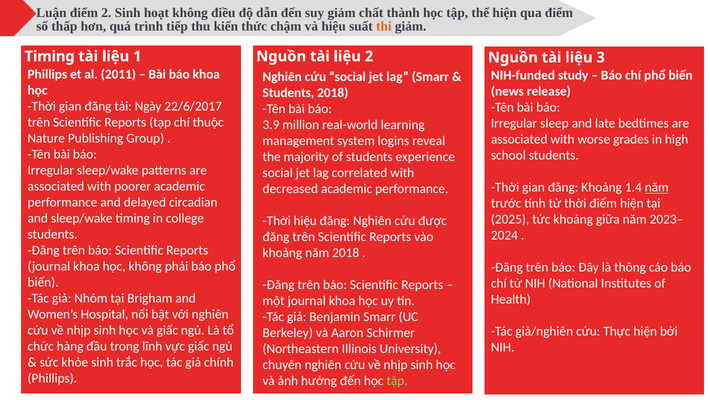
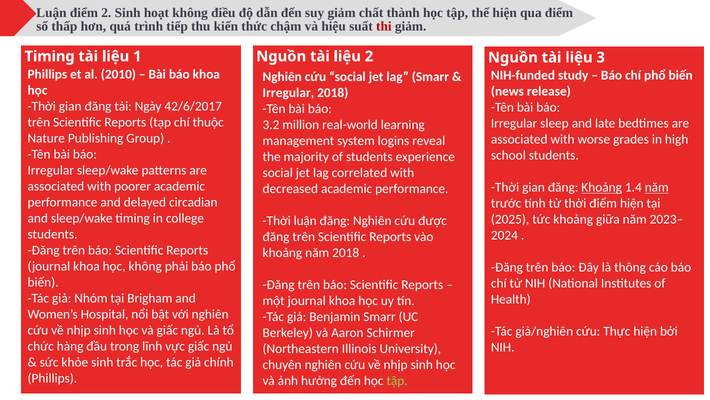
thi colour: orange -> red
2011: 2011 -> 2010
Students at (288, 93): Students -> Irregular
22/6/2017: 22/6/2017 -> 42/6/2017
3.9: 3.9 -> 3.2
Khoảng at (602, 187) underline: none -> present
Thời hiệu: hiệu -> luận
